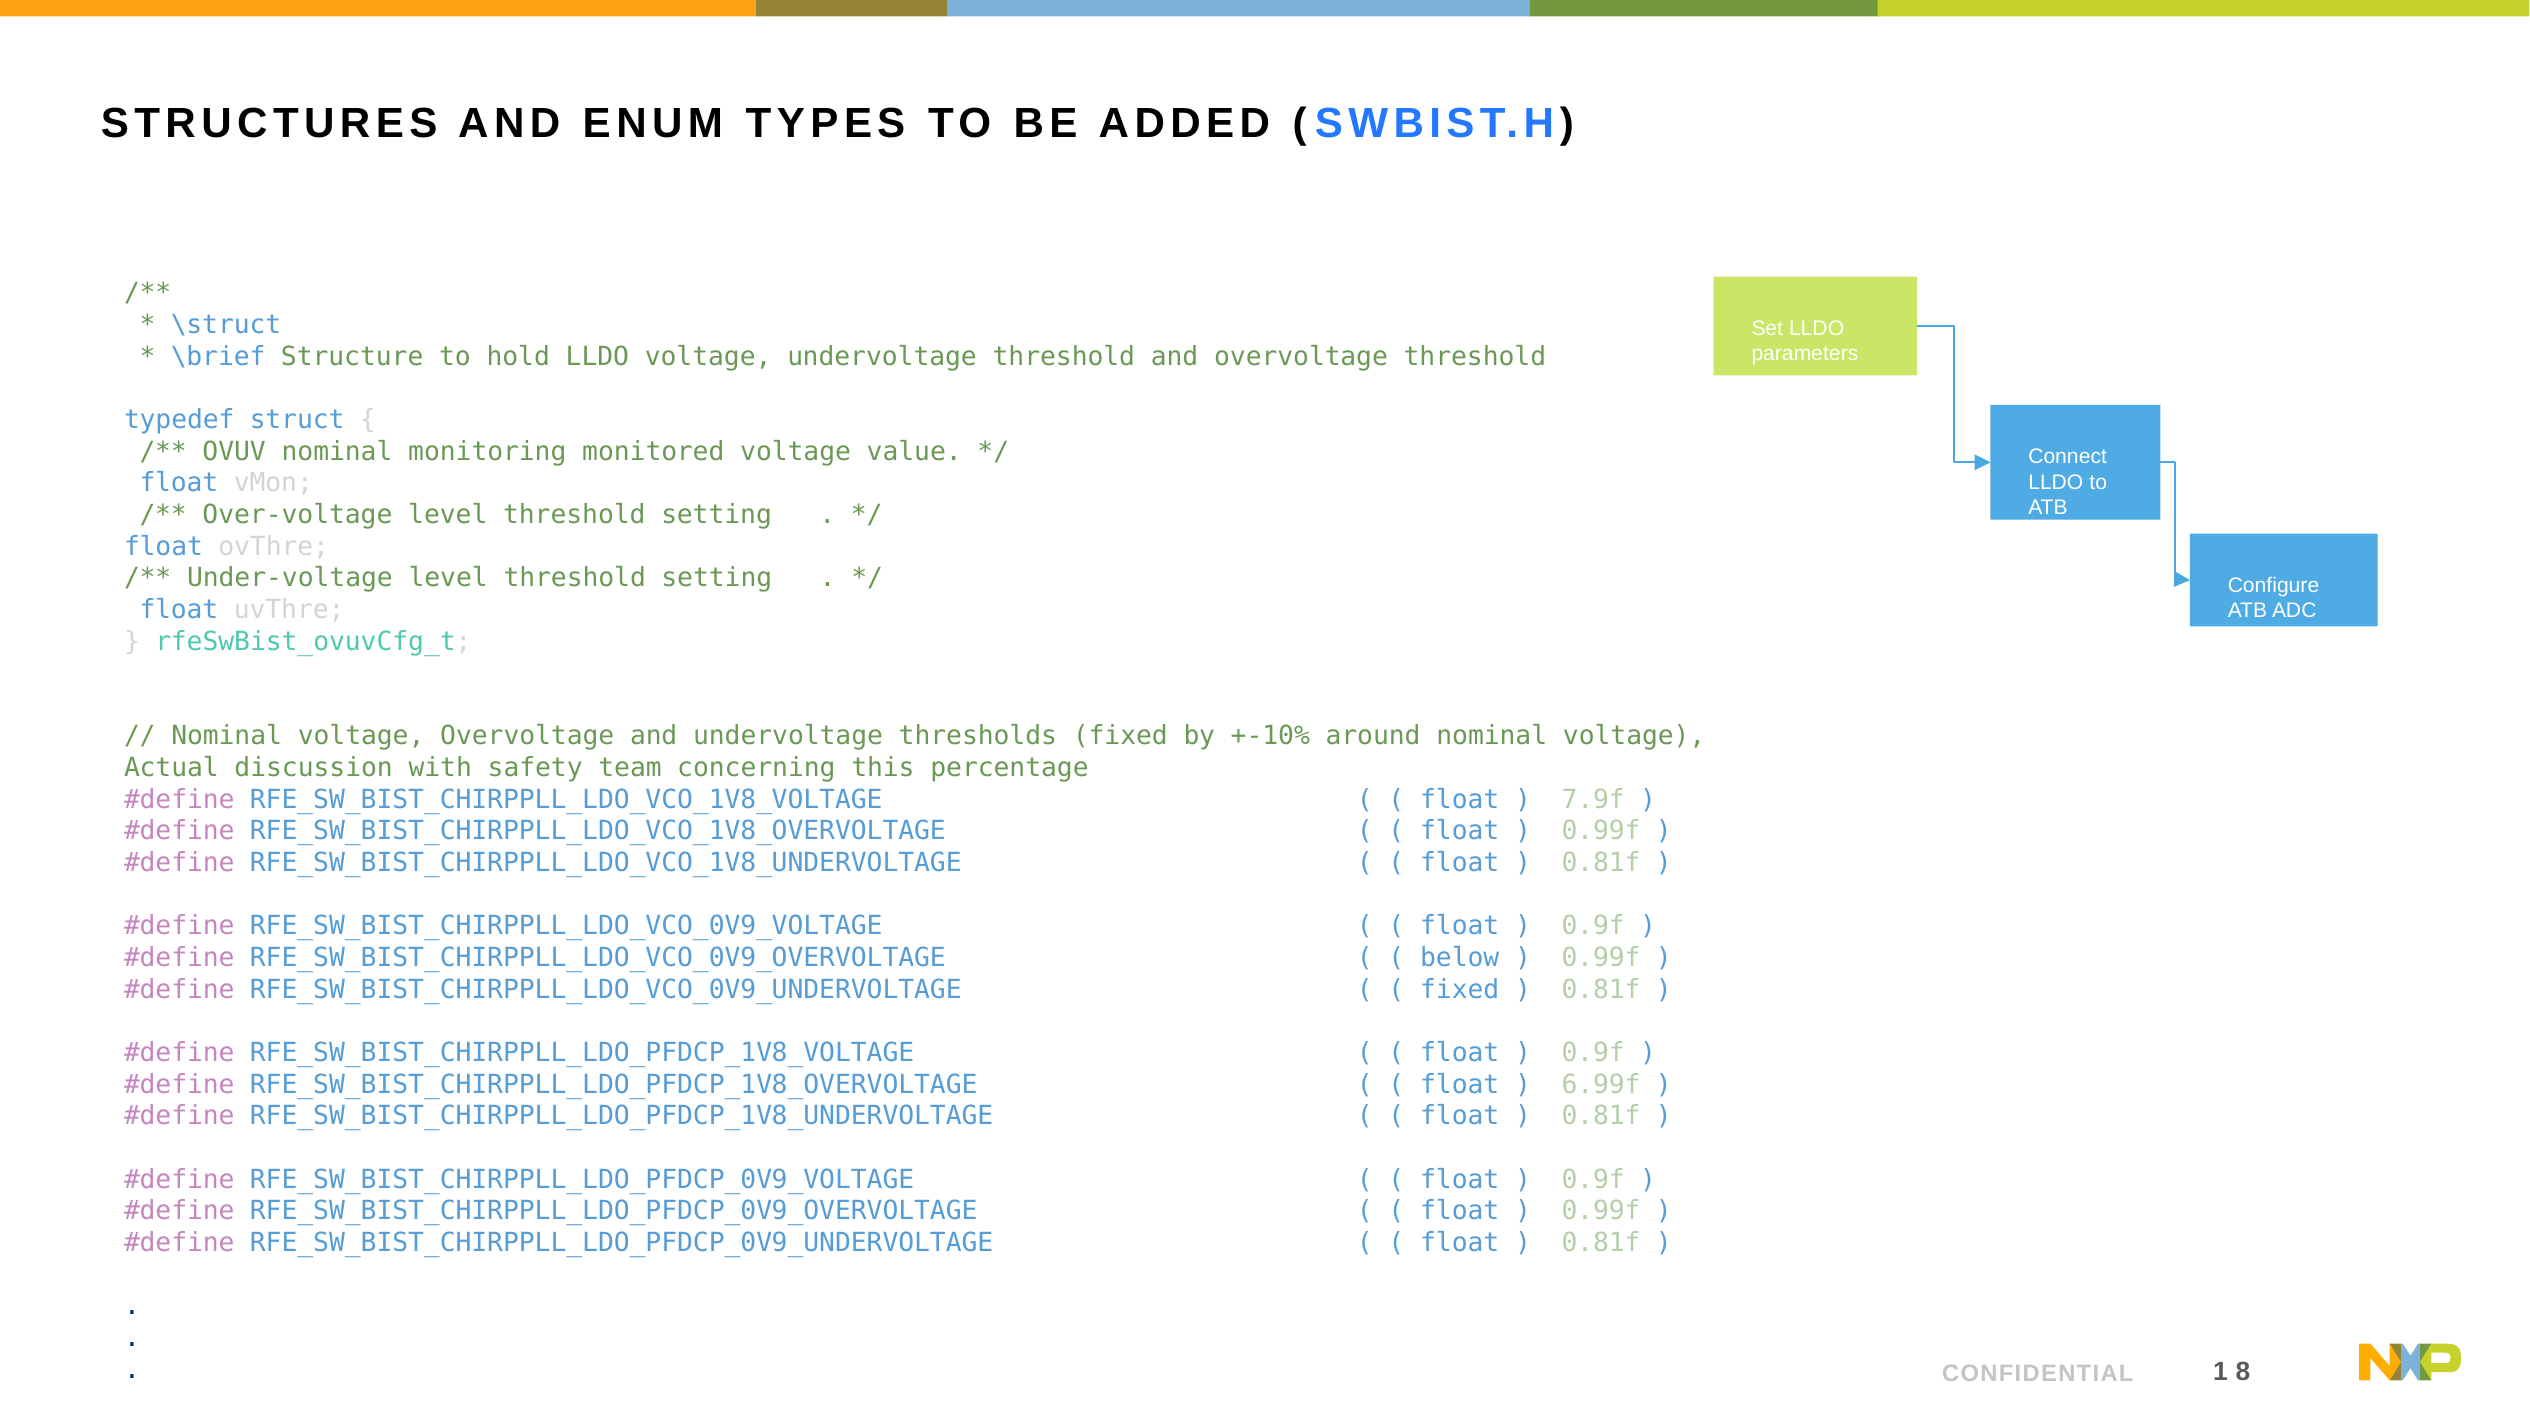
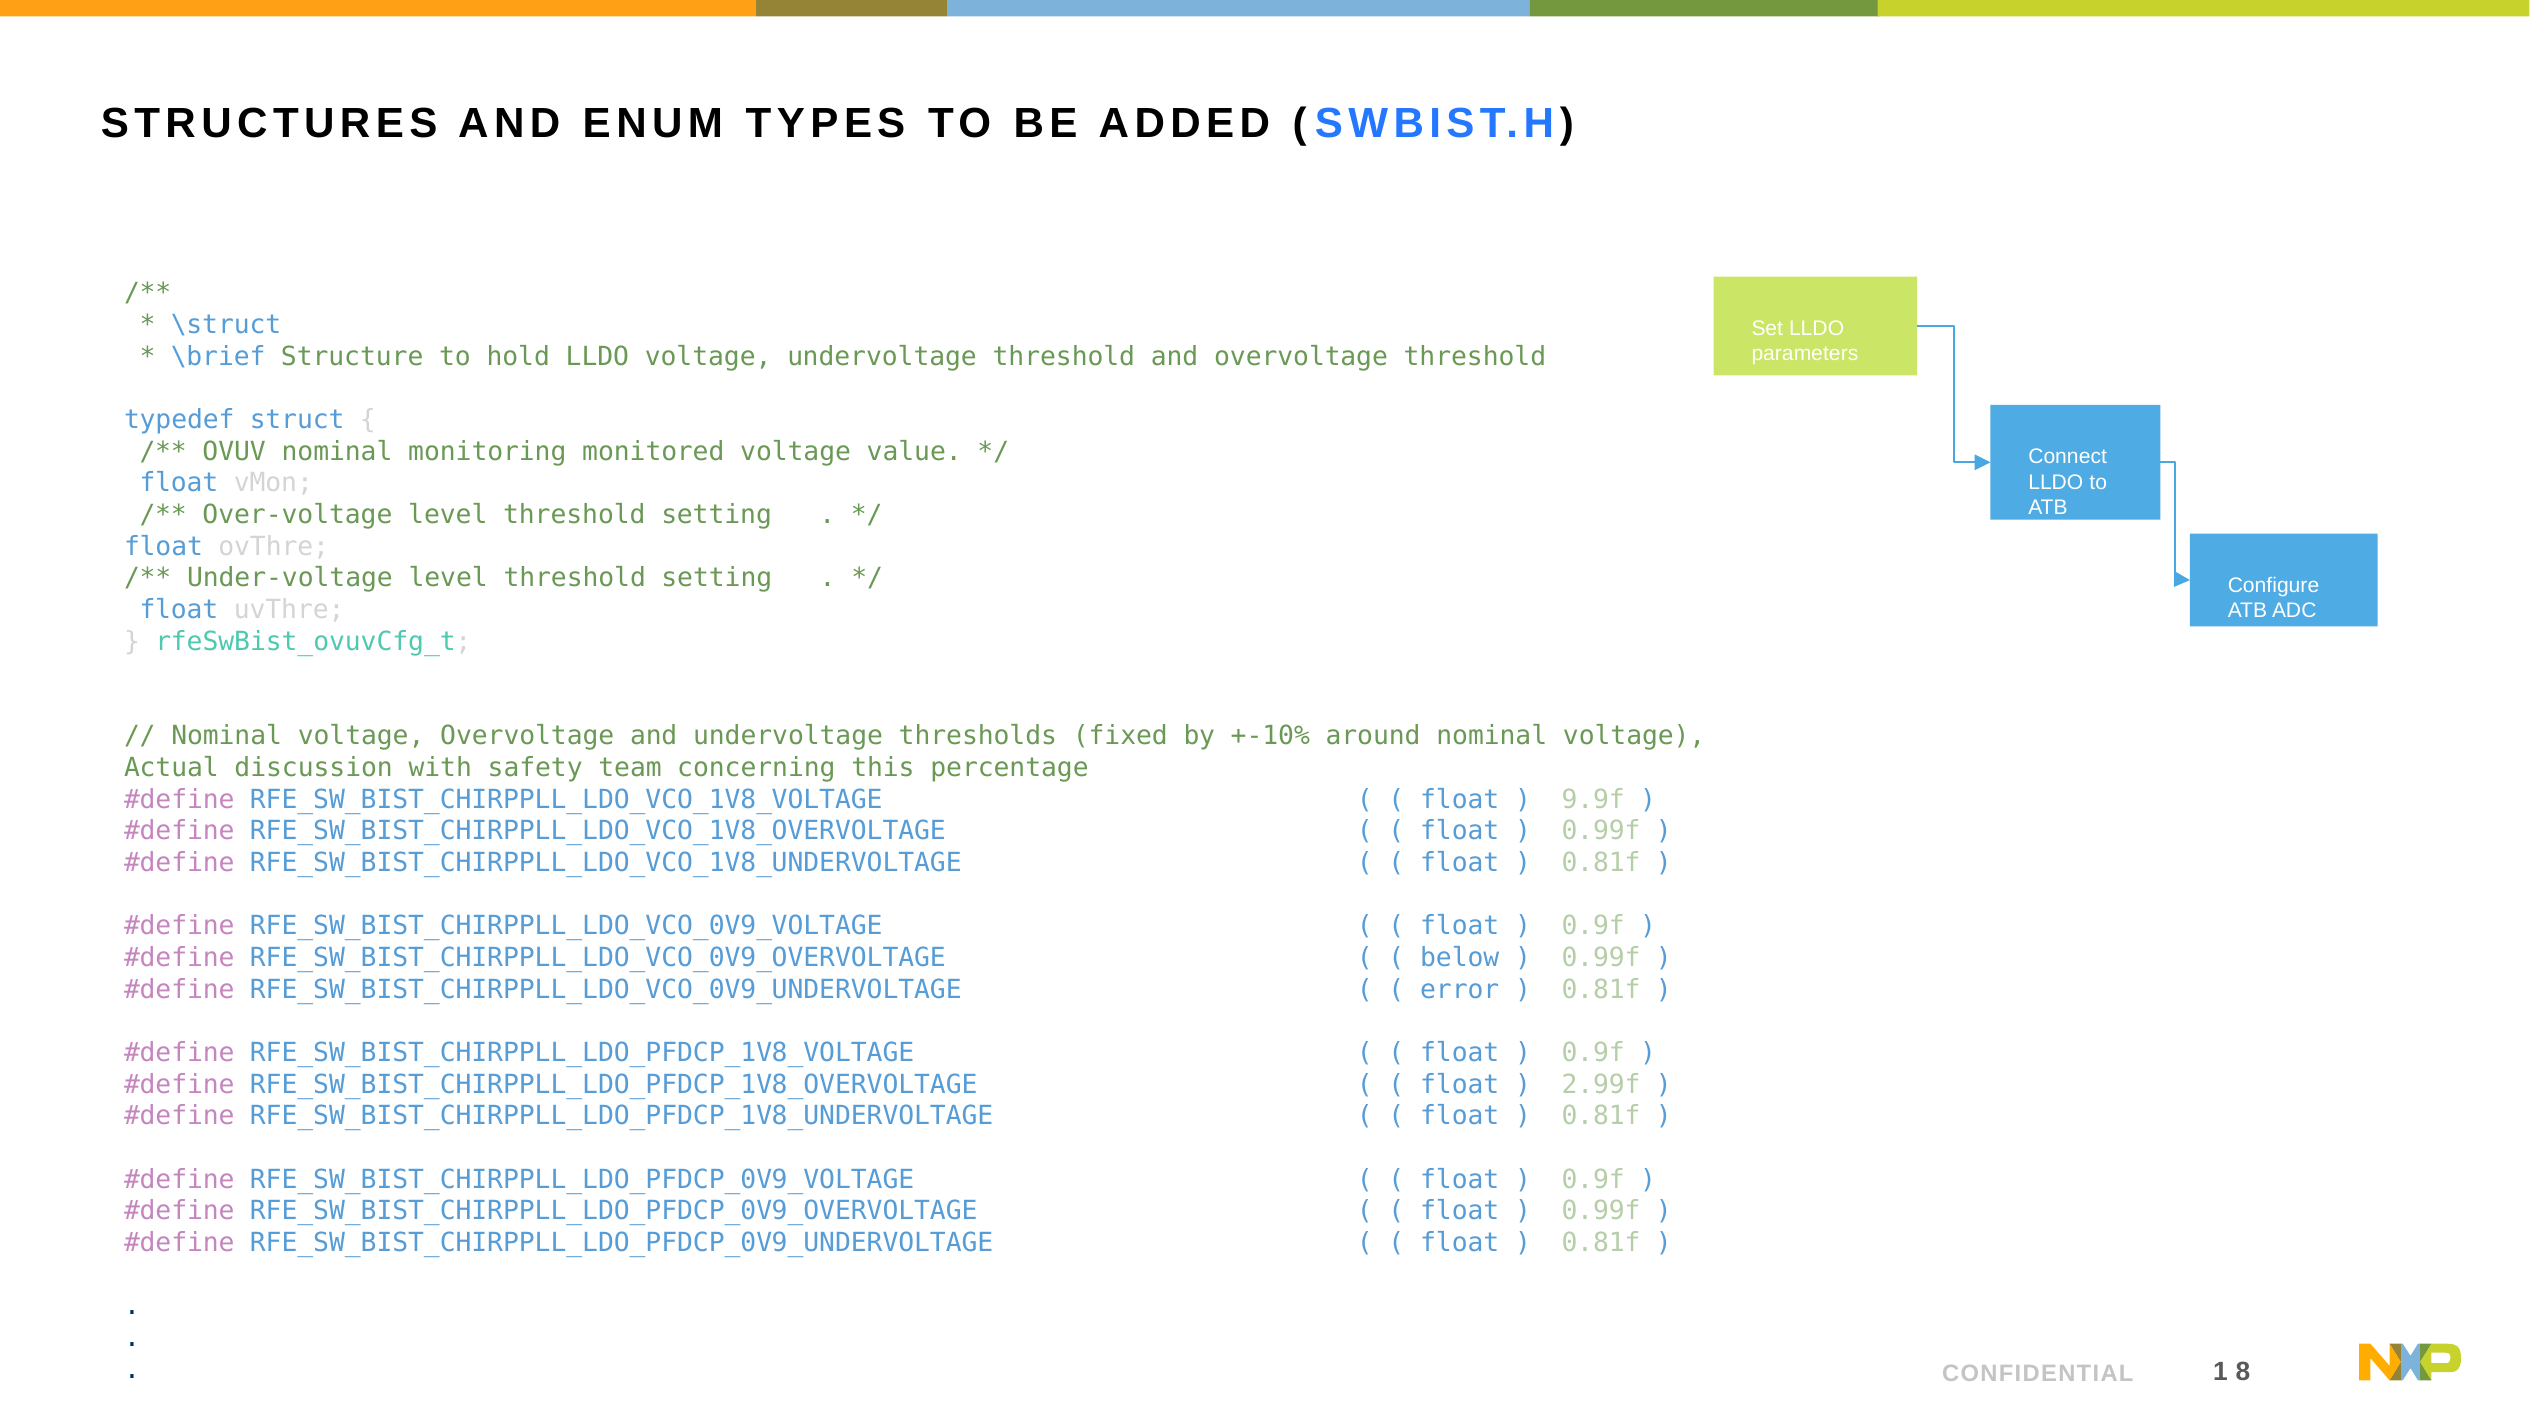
7.9f: 7.9f -> 9.9f
fixed at (1460, 990): fixed -> error
6.99f: 6.99f -> 2.99f
